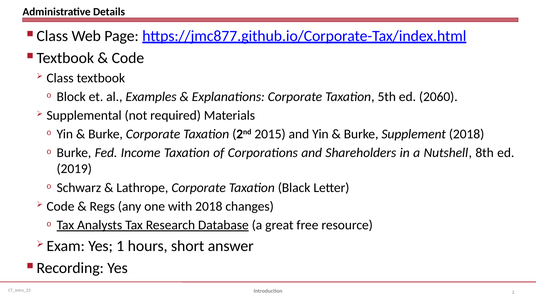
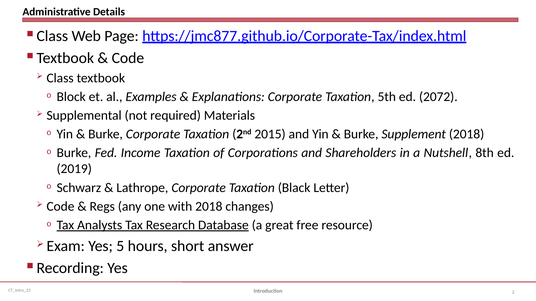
2060: 2060 -> 2072
1: 1 -> 5
